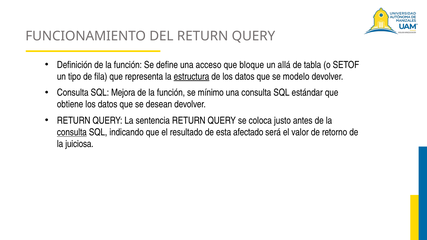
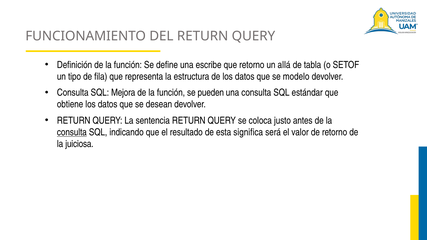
acceso: acceso -> escribe
que bloque: bloque -> retorno
estructura underline: present -> none
mínimo: mínimo -> pueden
afectado: afectado -> significa
